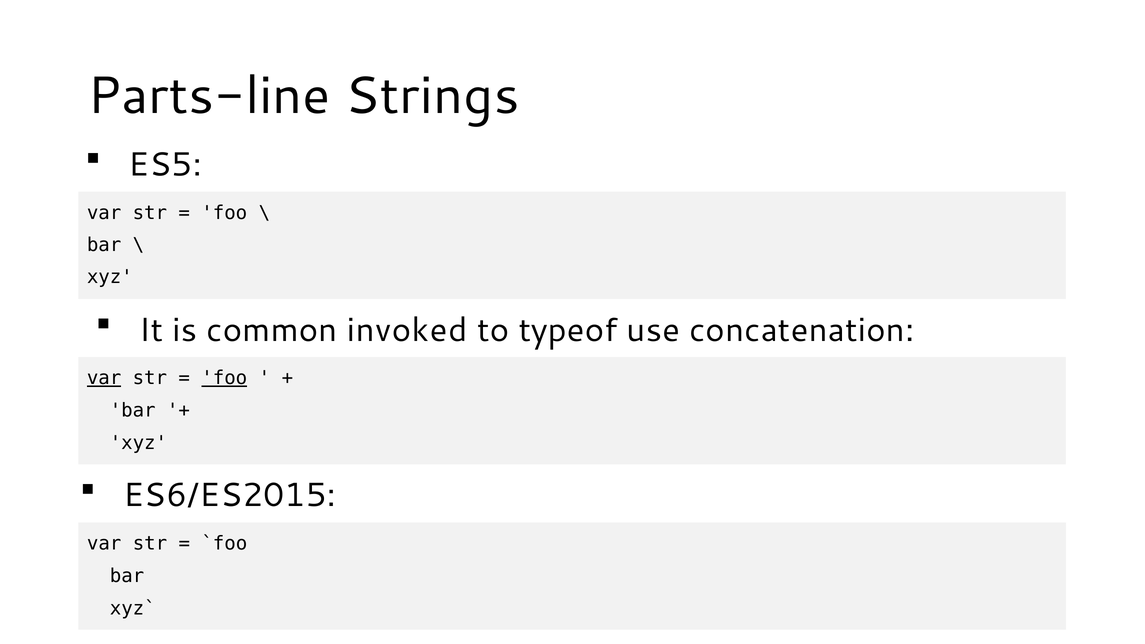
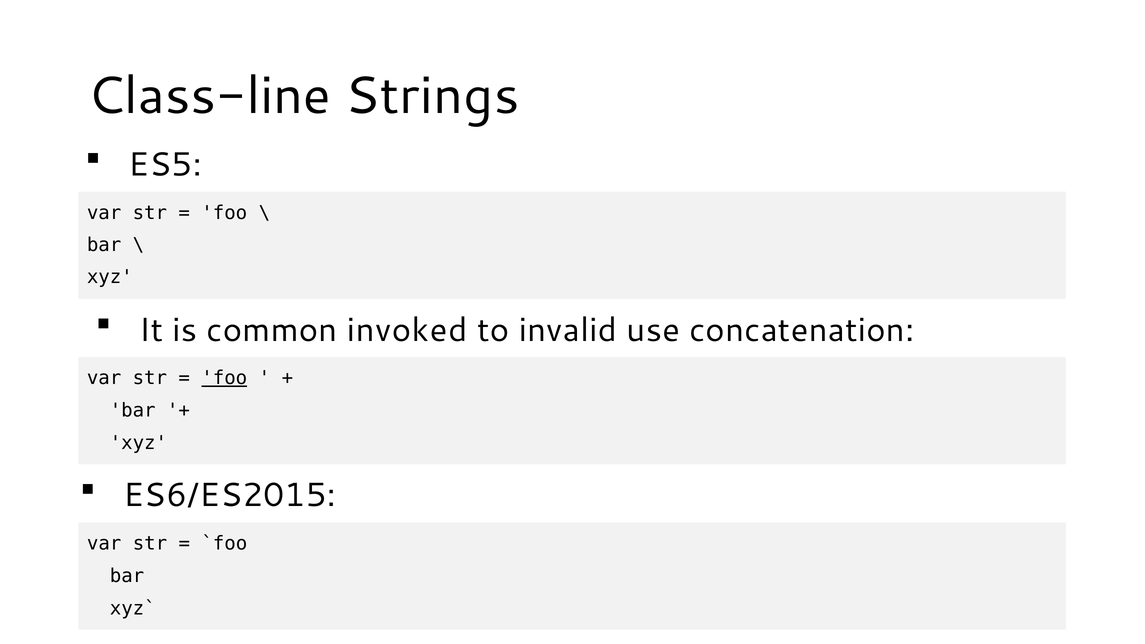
Parts-line: Parts-line -> Class-line
typeof: typeof -> invalid
var at (104, 378) underline: present -> none
